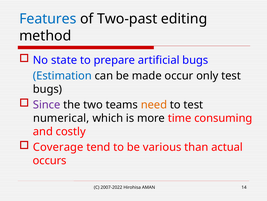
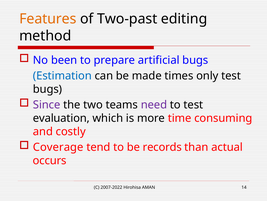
Features colour: blue -> orange
state: state -> been
occur: occur -> times
need colour: orange -> purple
numerical: numerical -> evaluation
various: various -> records
